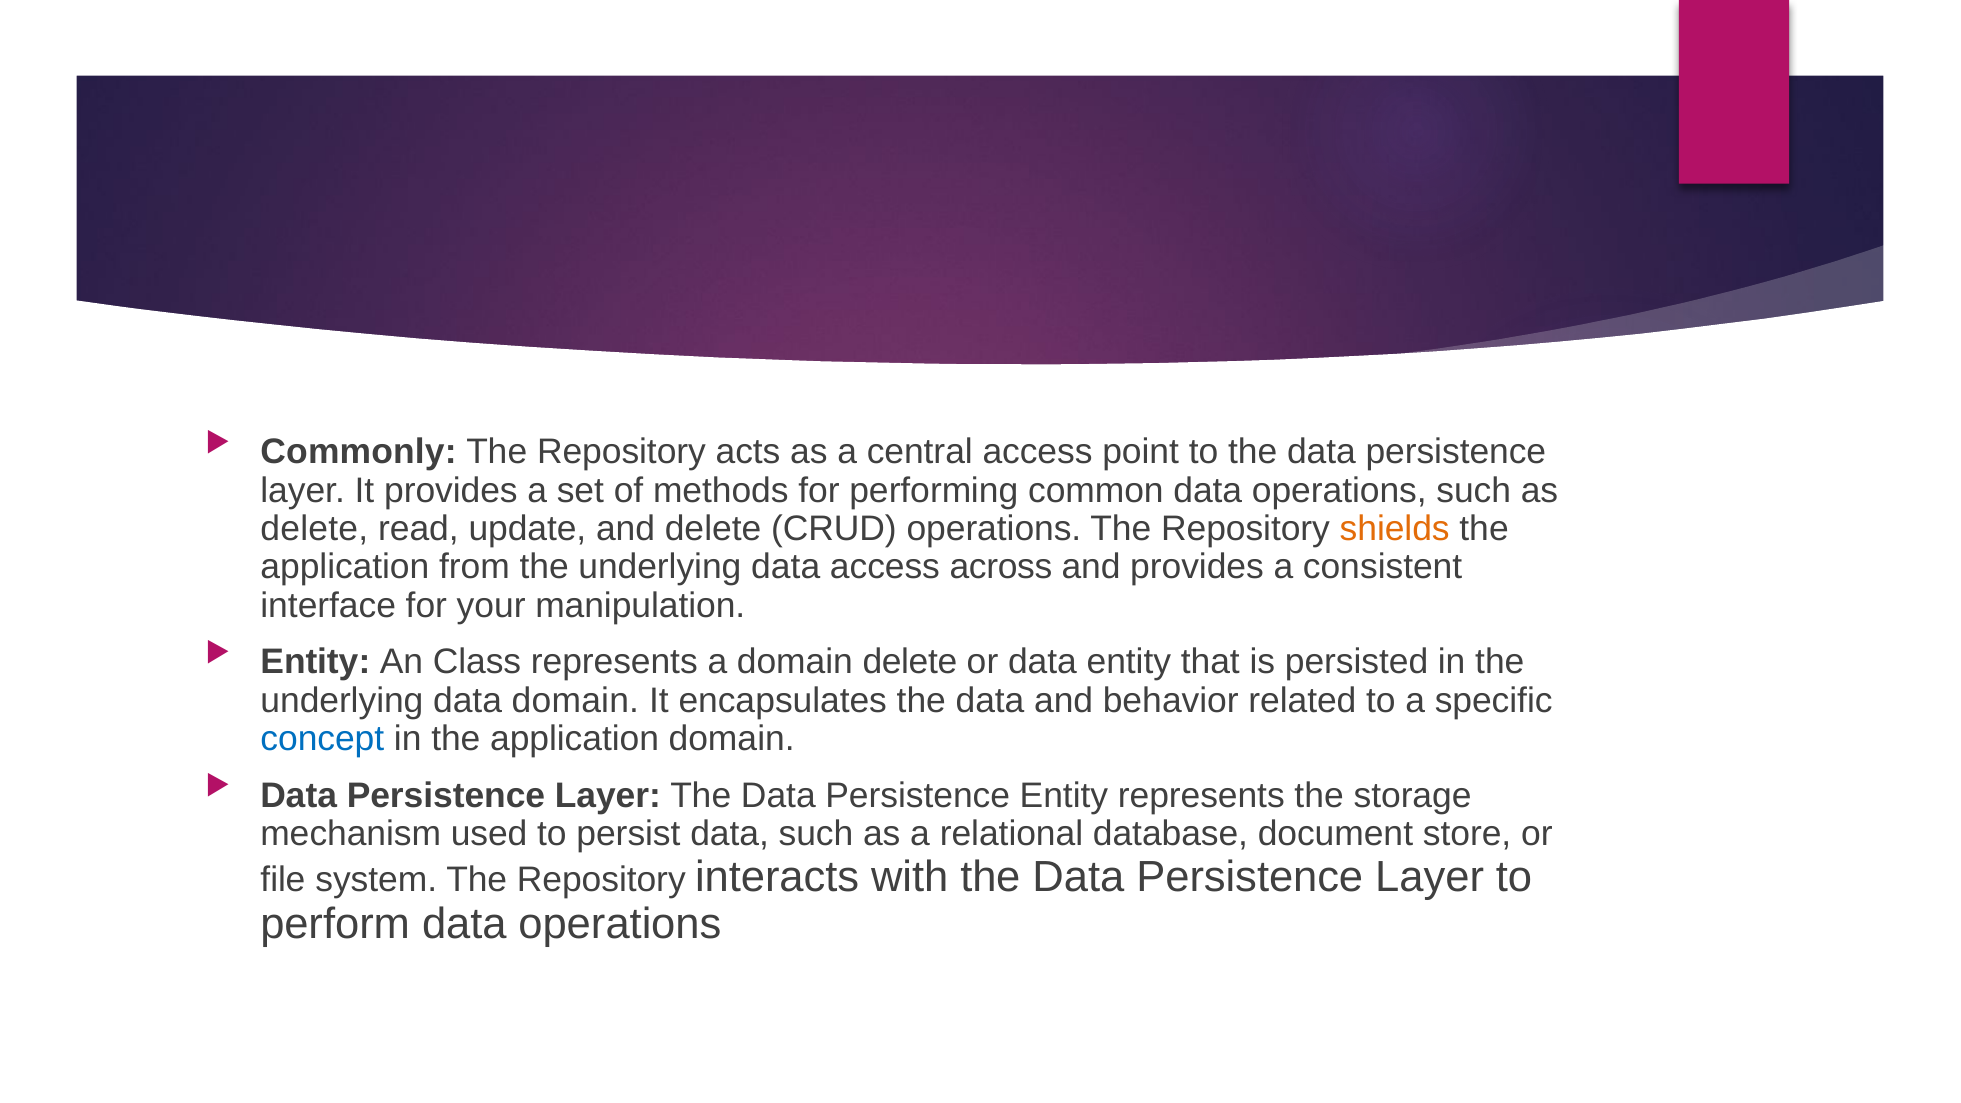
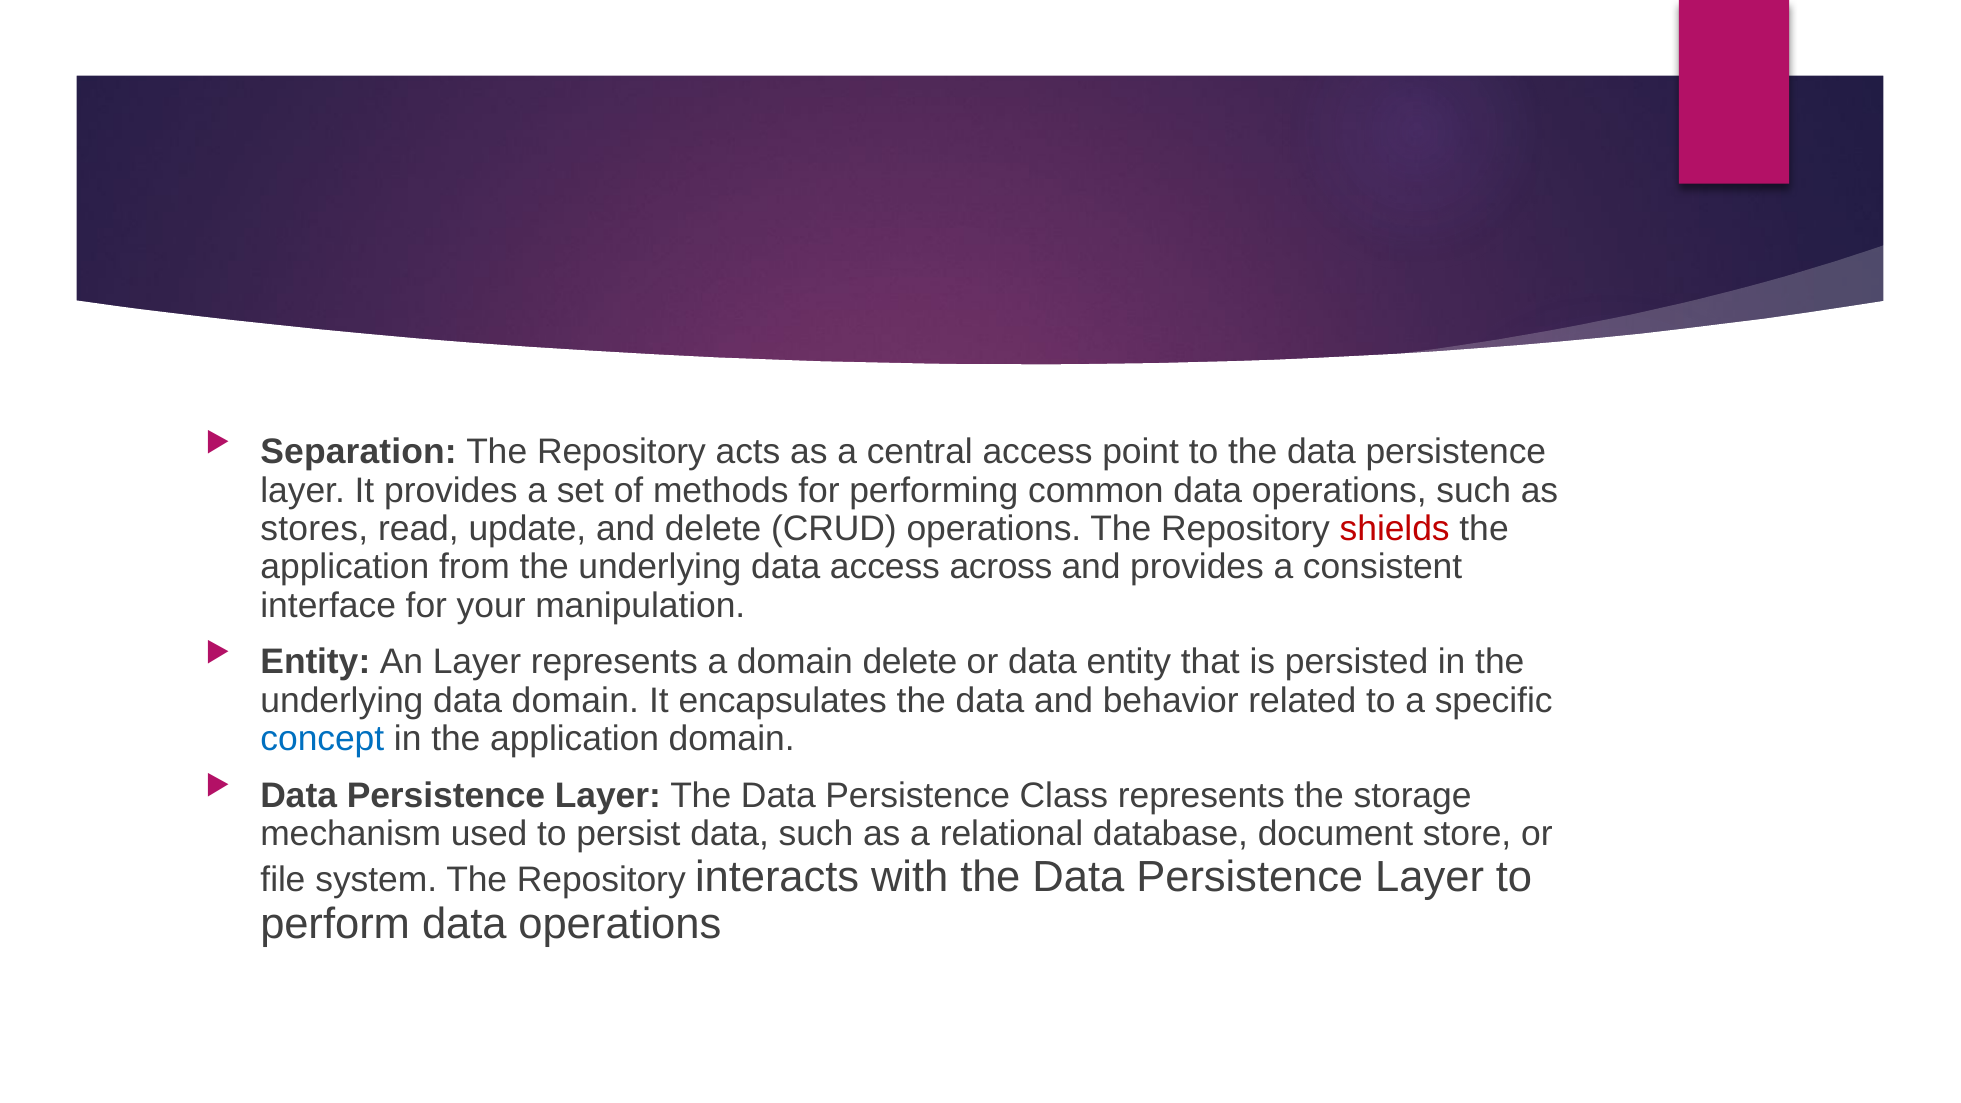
Commonly: Commonly -> Separation
delete at (314, 529): delete -> stores
shields colour: orange -> red
An Class: Class -> Layer
Persistence Entity: Entity -> Class
